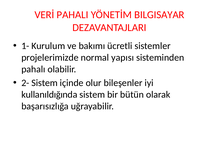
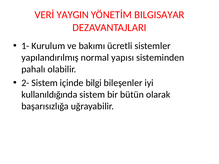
PAHALI: PAHALI -> YAYGIN
projelerimizde: projelerimizde -> yapılandırılmış
olur: olur -> bilgi
